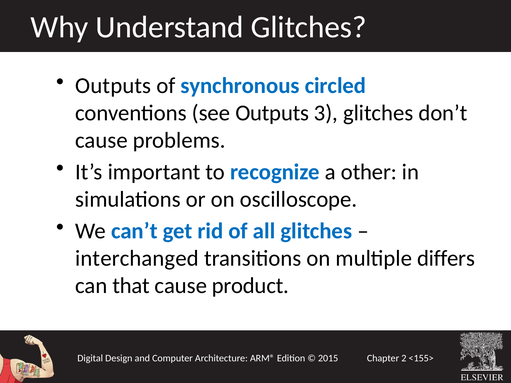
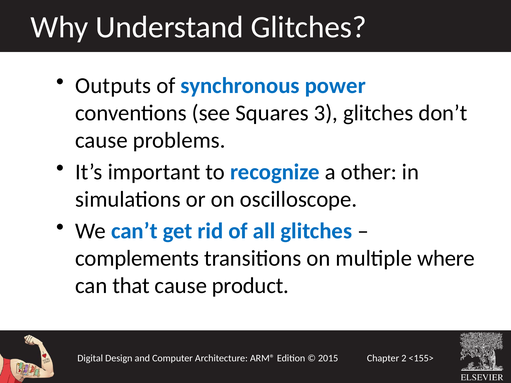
circled: circled -> power
see Outputs: Outputs -> Squares
interchanged: interchanged -> complements
differs: differs -> where
